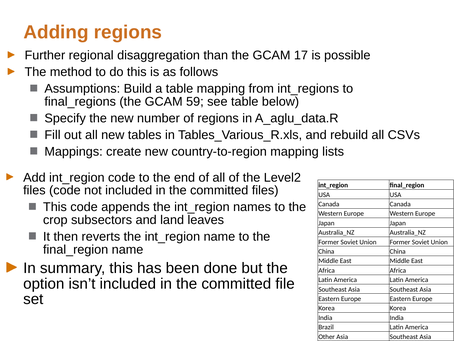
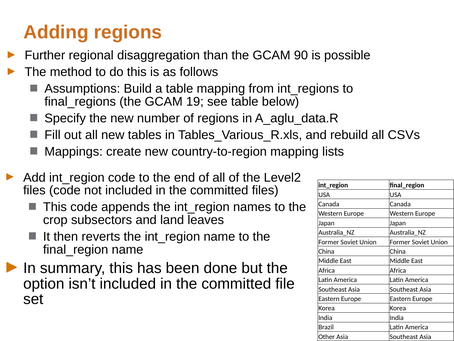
17: 17 -> 90
59: 59 -> 19
